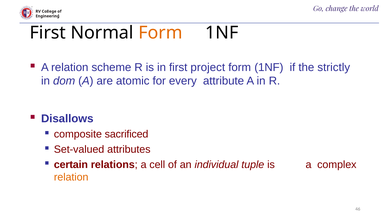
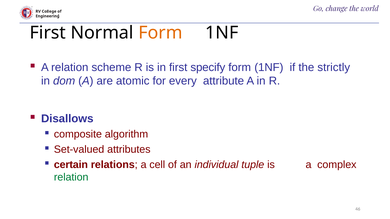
project: project -> specify
sacrificed: sacrificed -> algorithm
relation at (71, 178) colour: orange -> green
